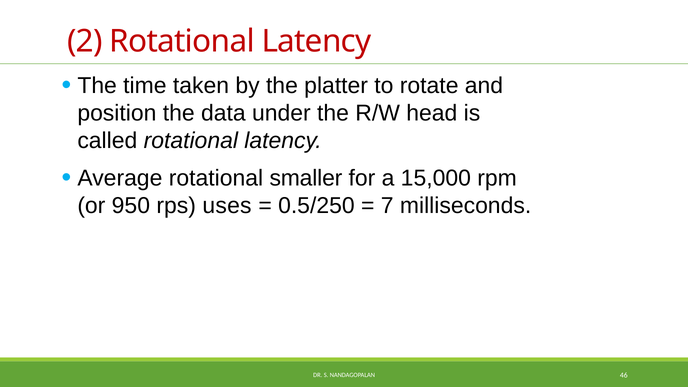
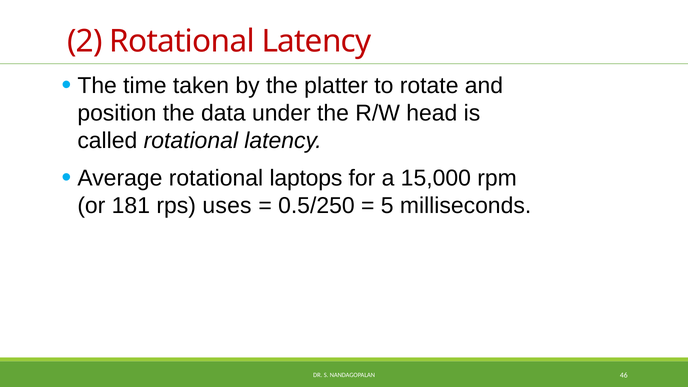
smaller: smaller -> laptops
950: 950 -> 181
7: 7 -> 5
